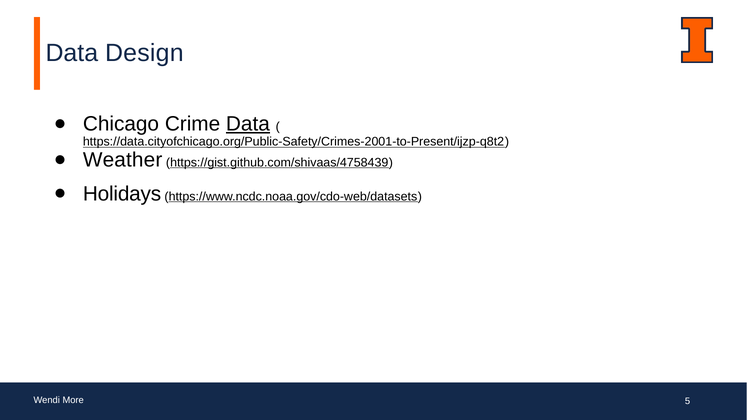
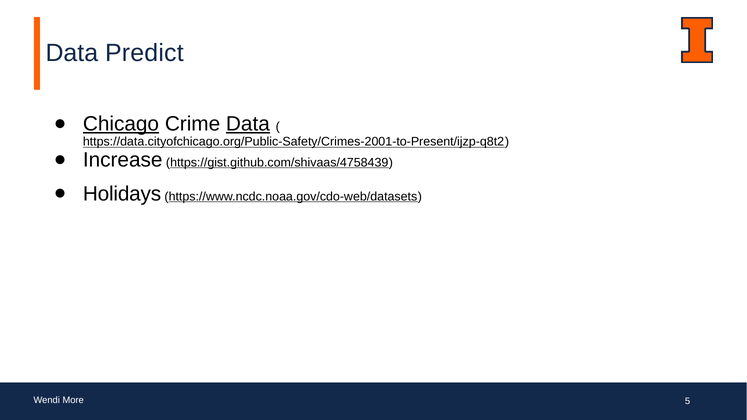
Design: Design -> Predict
Chicago underline: none -> present
Weather: Weather -> Increase
